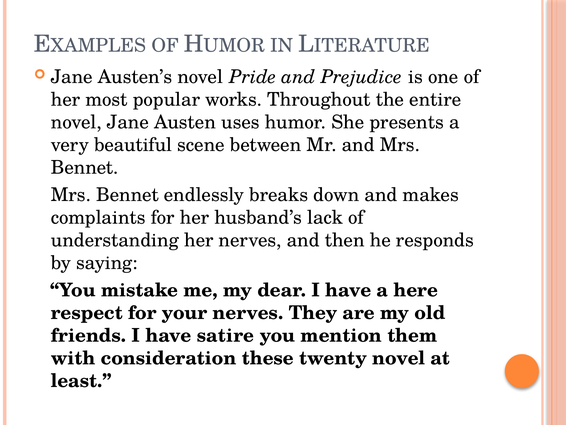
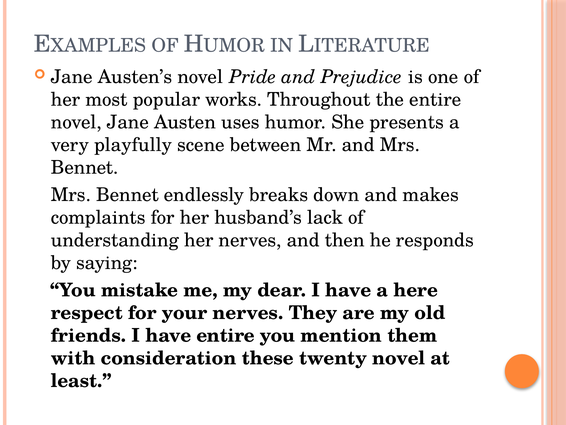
beautiful: beautiful -> playfully
have satire: satire -> entire
